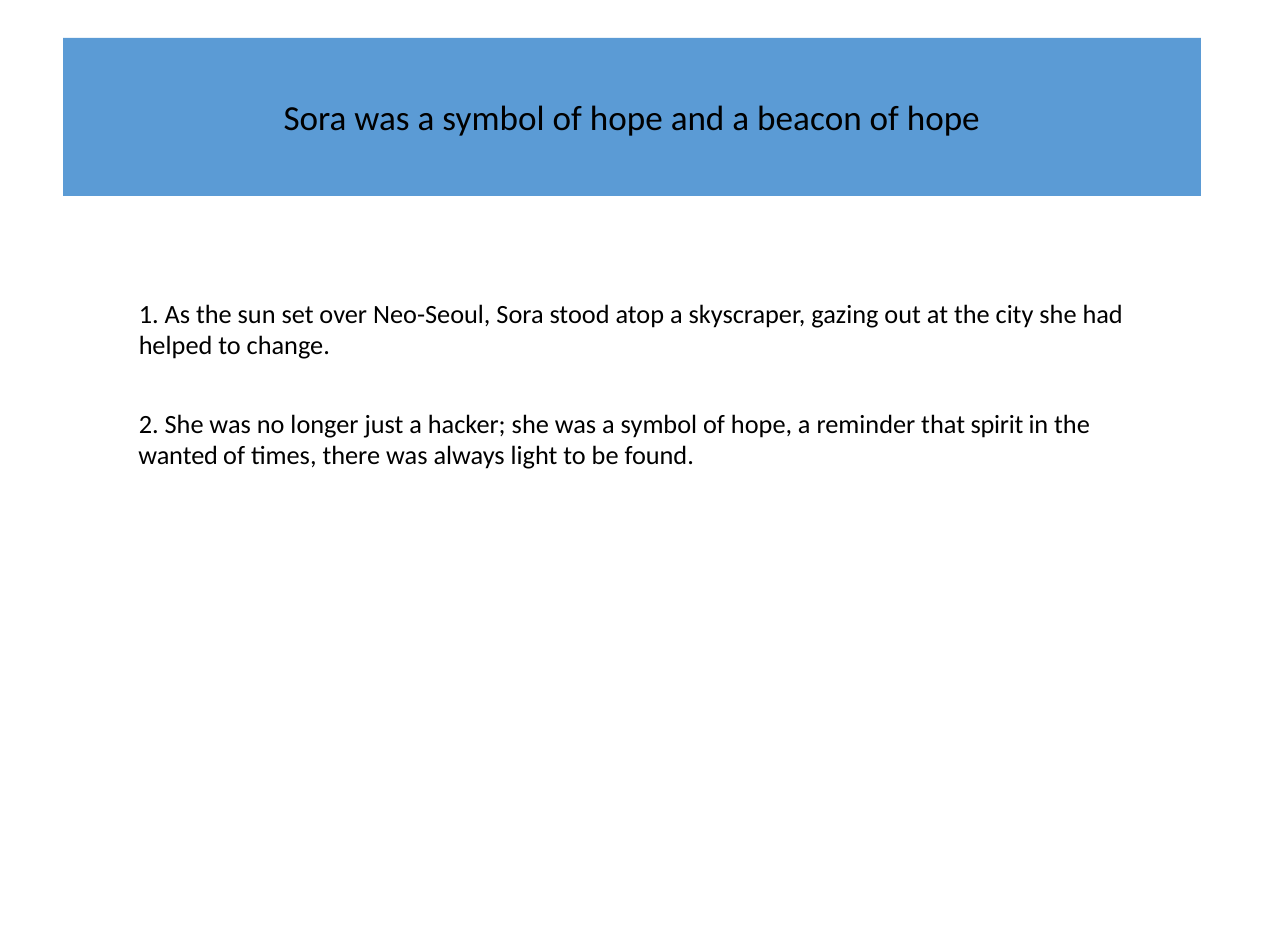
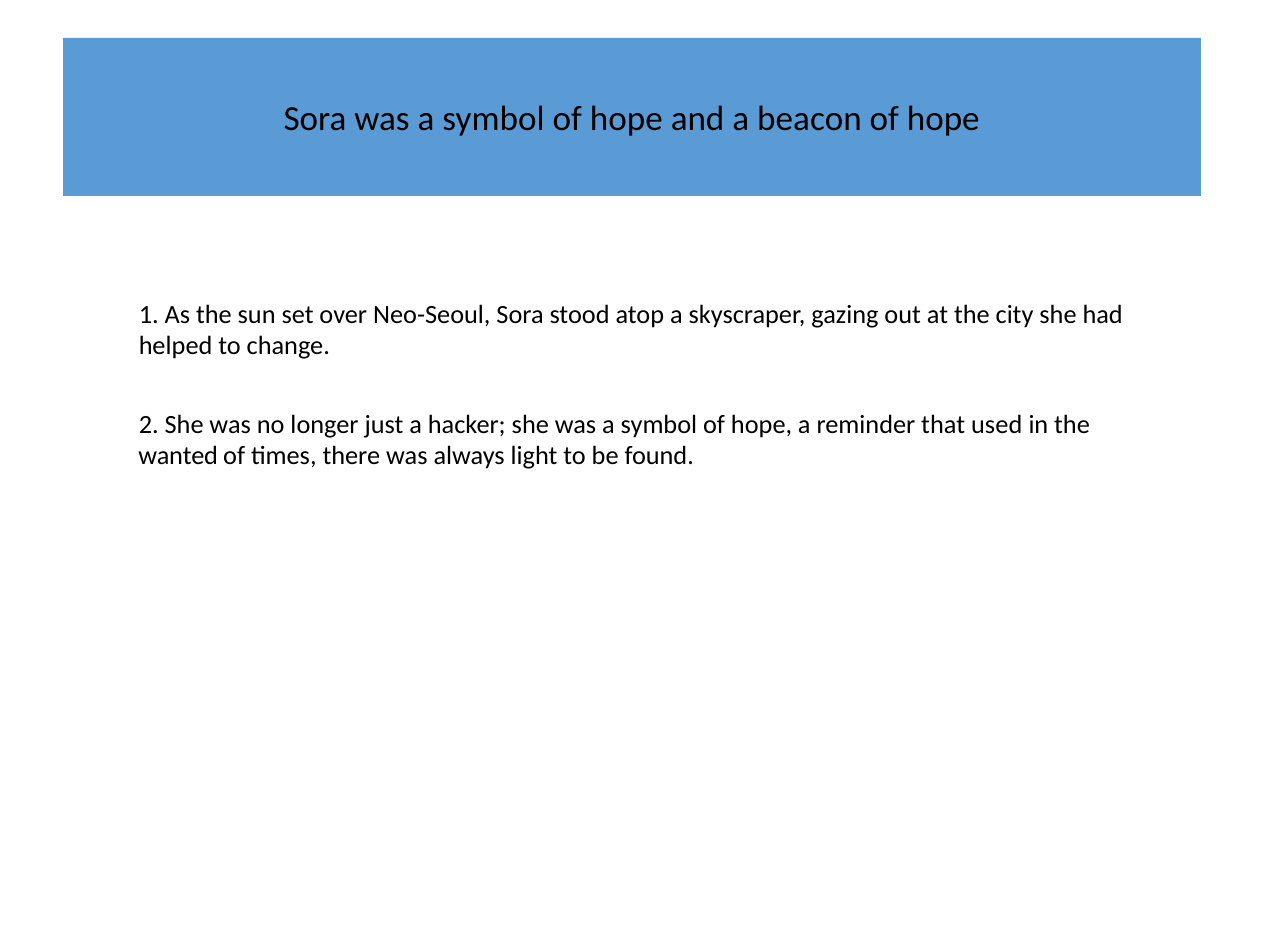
spirit: spirit -> used
